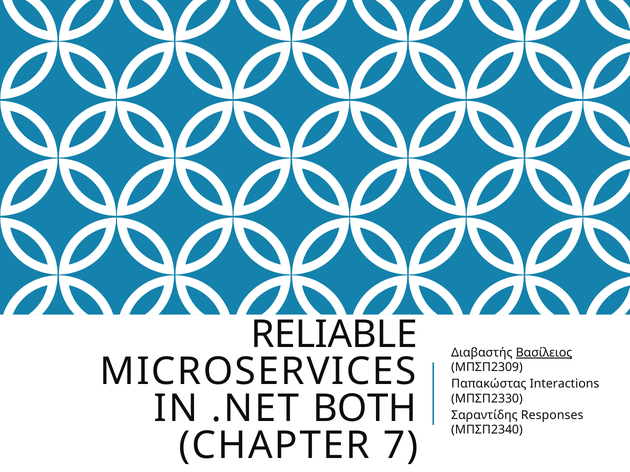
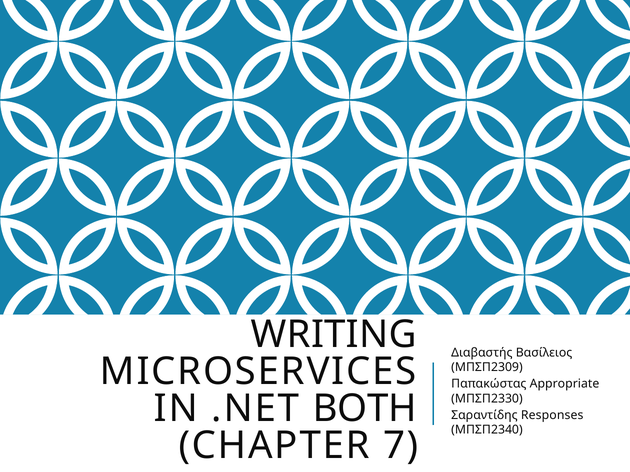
RELIABLE: RELIABLE -> WRITING
Βασίλειος underline: present -> none
Interactions: Interactions -> Appropriate
